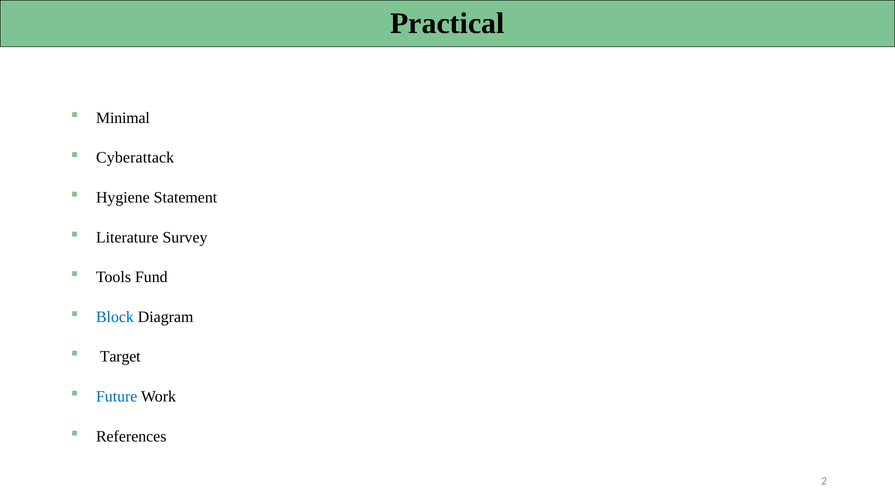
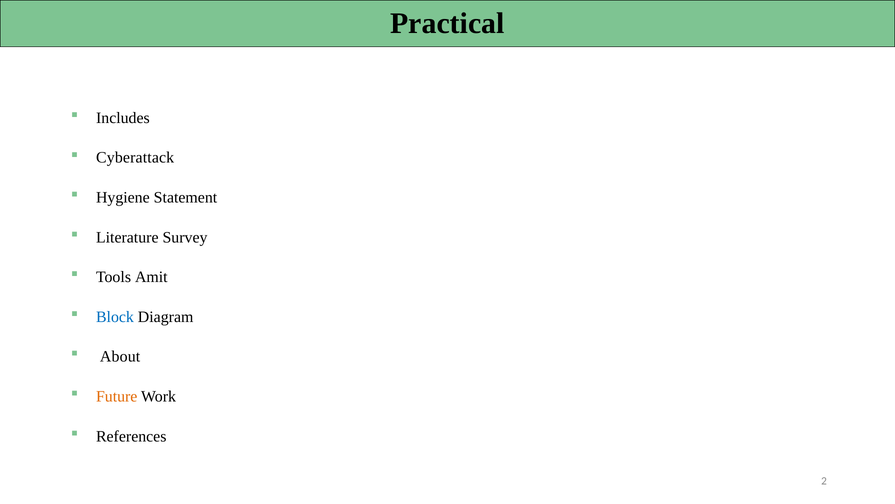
Minimal: Minimal -> Includes
Fund: Fund -> Amit
Target: Target -> About
Future colour: blue -> orange
